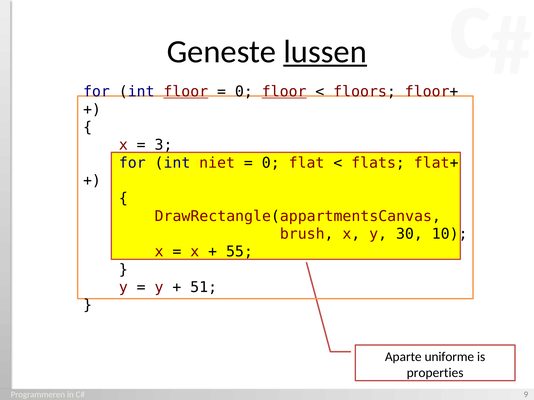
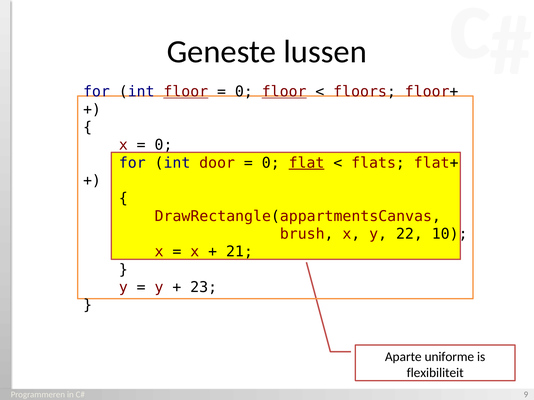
lussen underline: present -> none
3 at (164, 145): 3 -> 0
niet: niet -> door
flat underline: none -> present
30: 30 -> 22
55: 55 -> 21
51: 51 -> 23
properties: properties -> flexibiliteit
